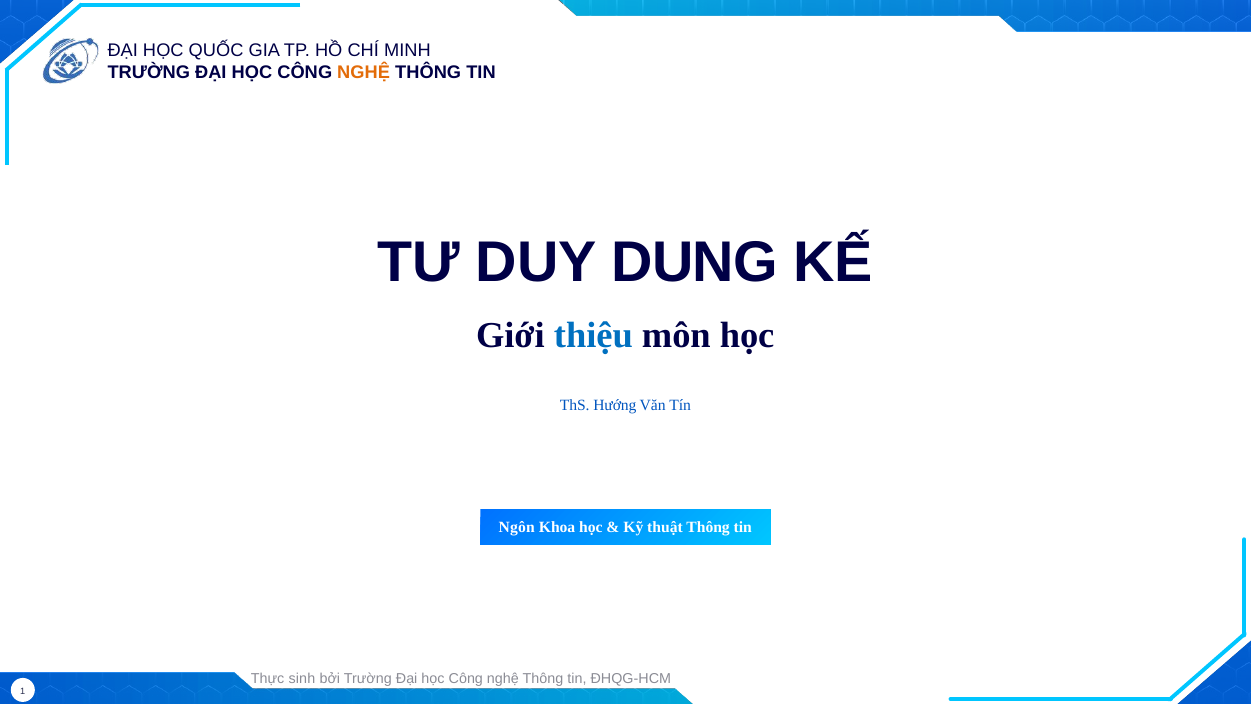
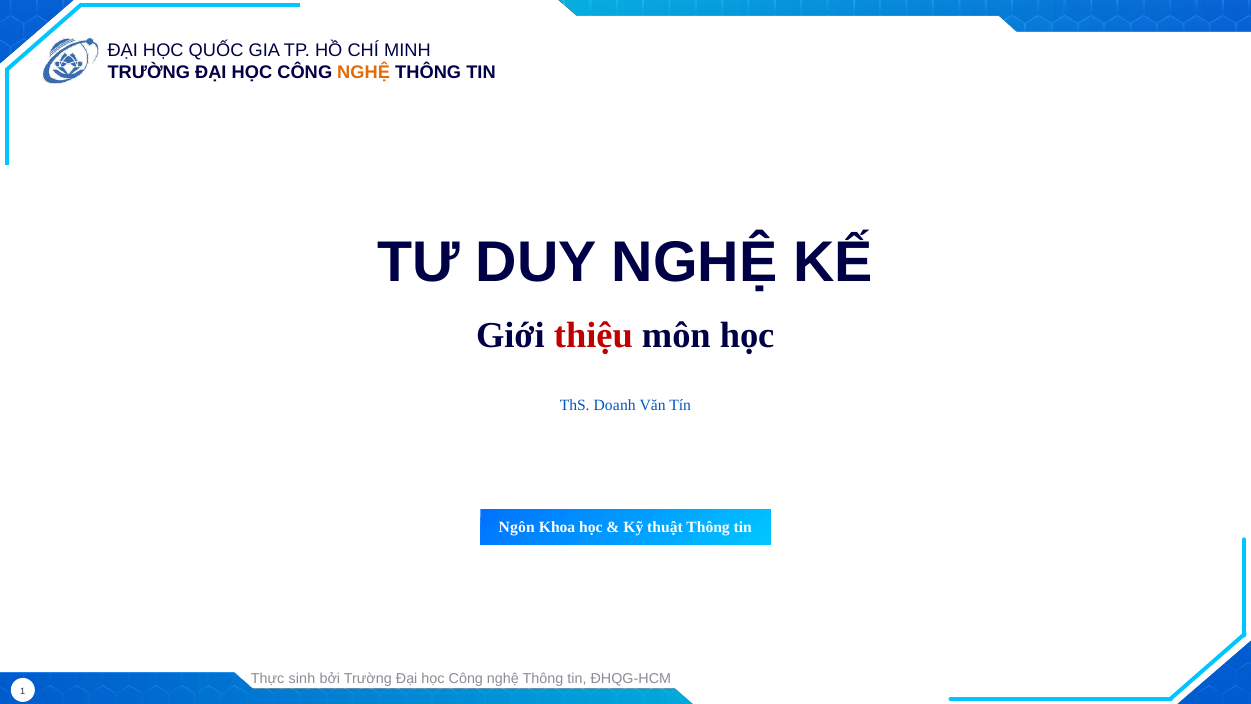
DUY DUNG: DUNG -> NGHỆ
thiệu colour: blue -> red
Hướng: Hướng -> Doanh
